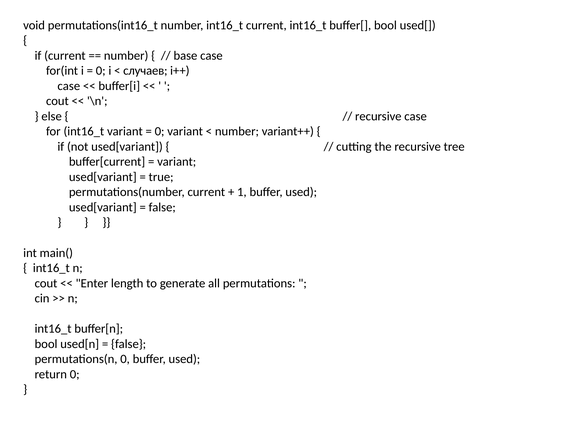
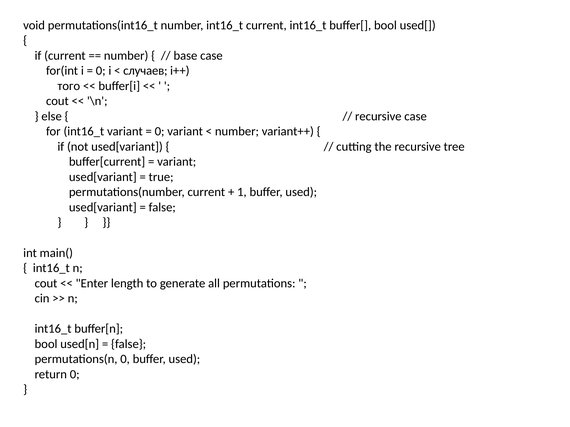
case at (69, 86): case -> того
